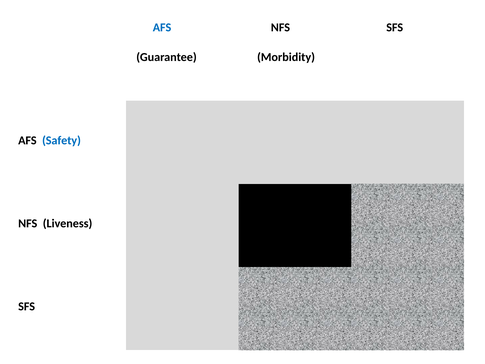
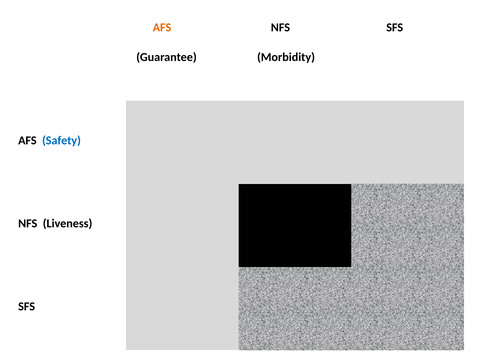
AFS at (162, 28) colour: blue -> orange
